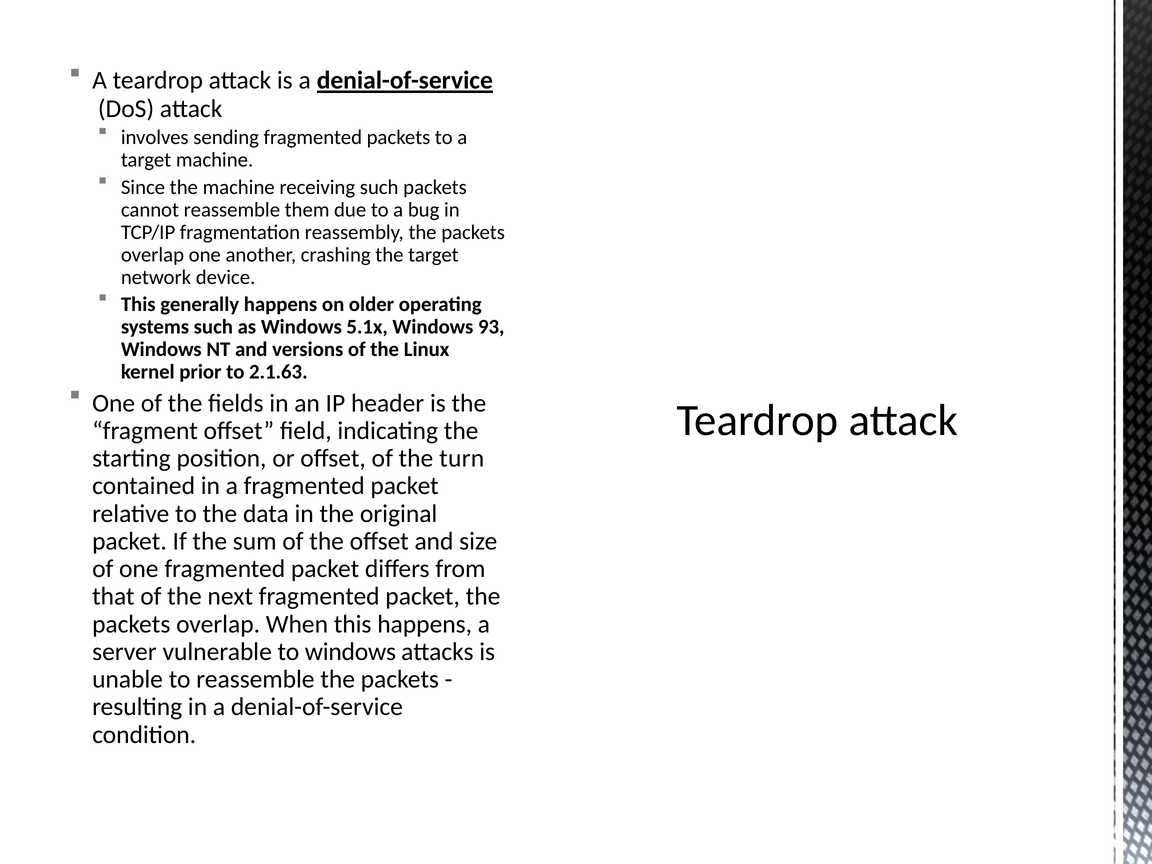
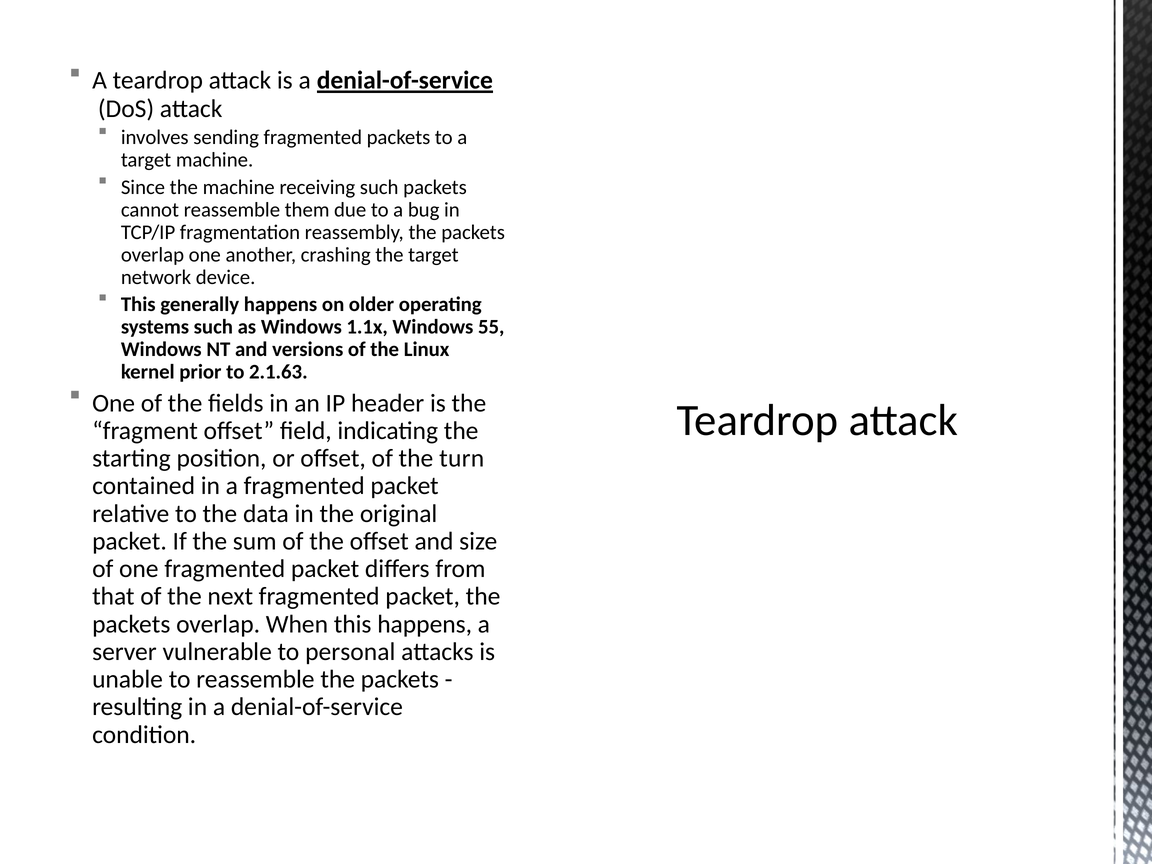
5.1x: 5.1x -> 1.1x
93: 93 -> 55
to windows: windows -> personal
